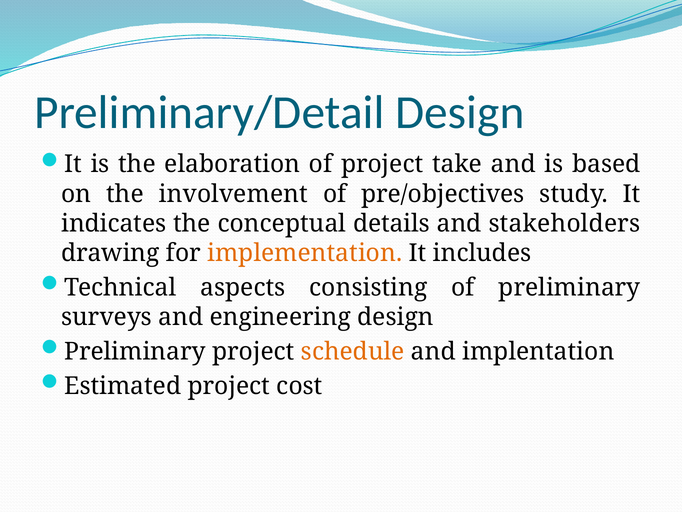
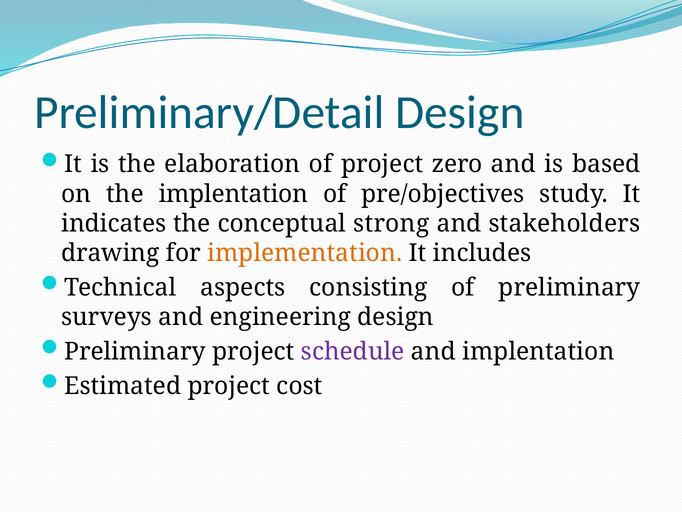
take: take -> zero
the involvement: involvement -> implentation
details: details -> strong
schedule colour: orange -> purple
